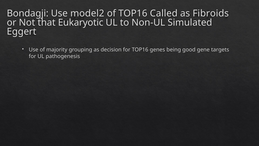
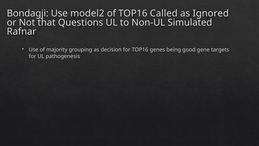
Fibroids: Fibroids -> Ignored
Eukaryotic: Eukaryotic -> Questions
Eggert: Eggert -> Rafnar
